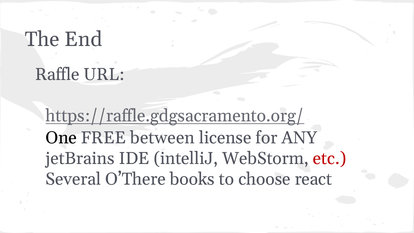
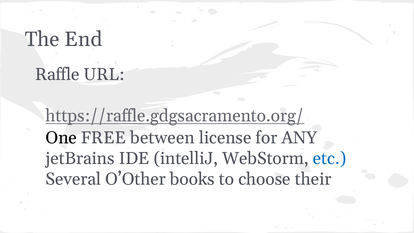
etc colour: red -> blue
O’There: O’There -> O’Other
react: react -> their
